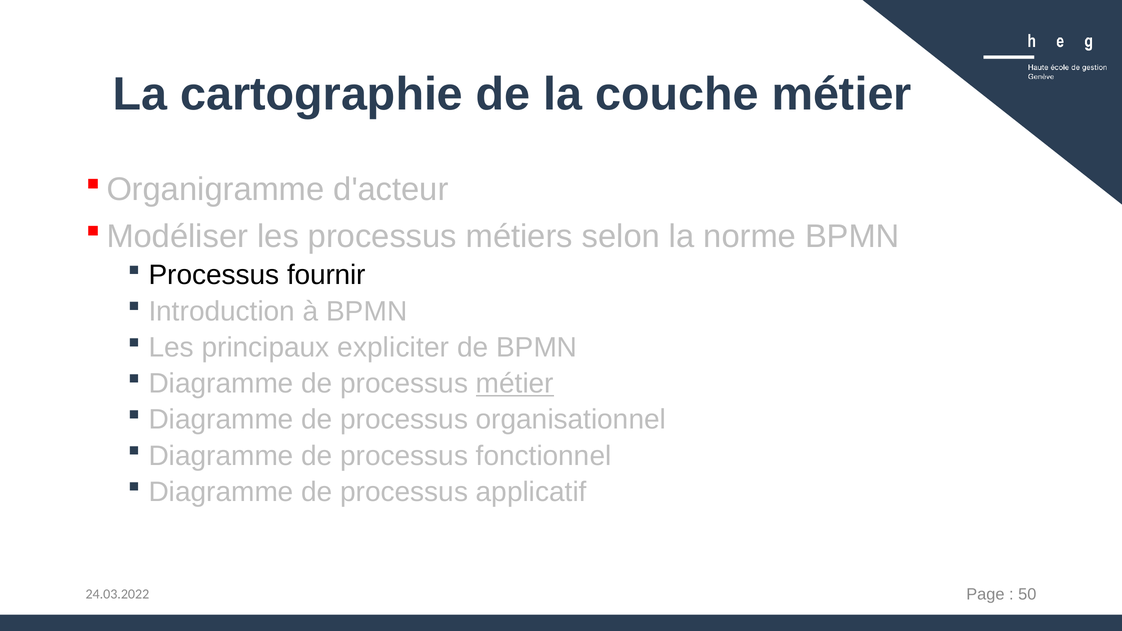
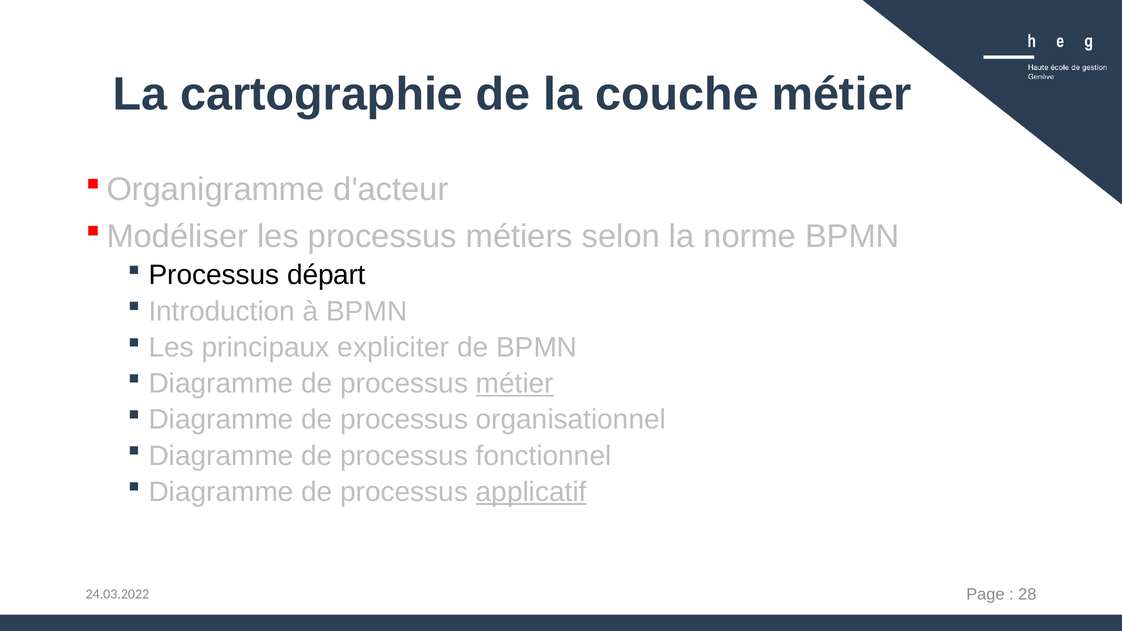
fournir: fournir -> départ
applicatif underline: none -> present
50: 50 -> 28
